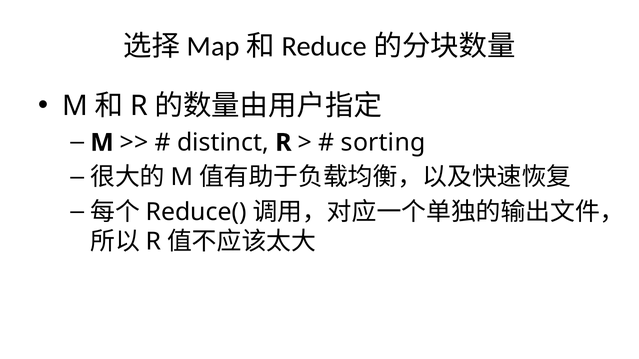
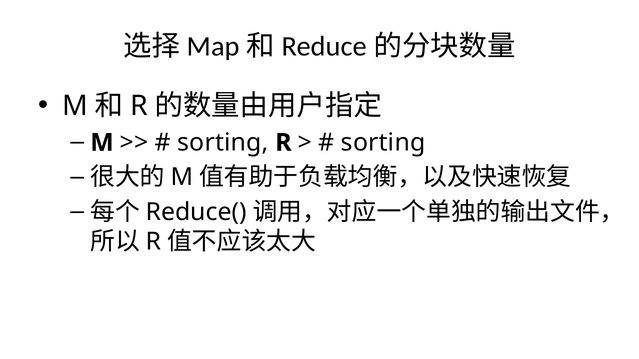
distinct at (223, 143): distinct -> sorting
